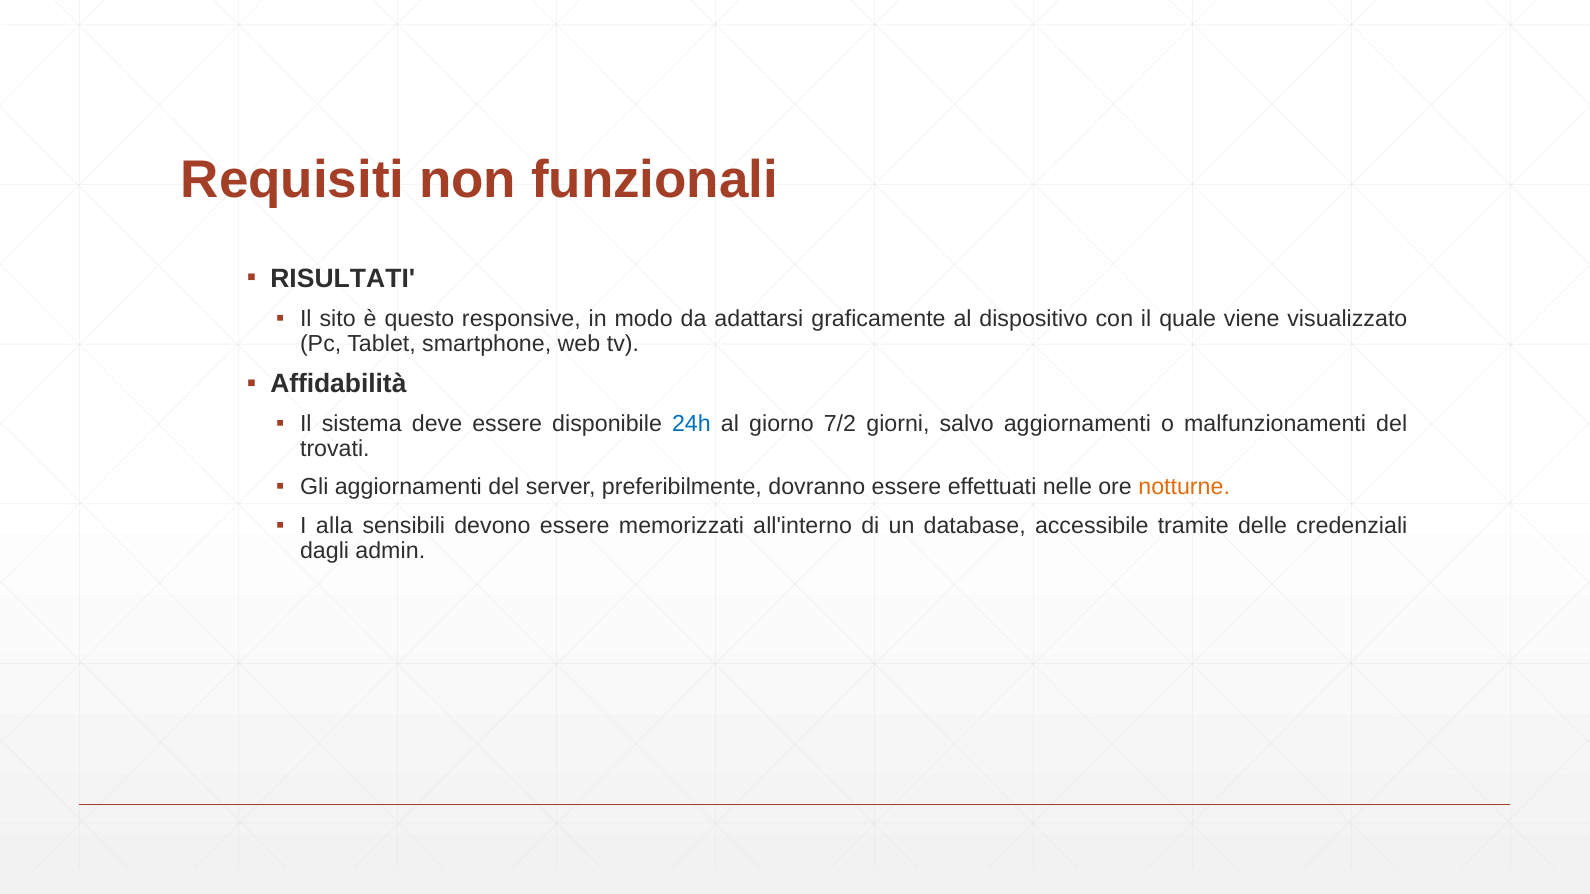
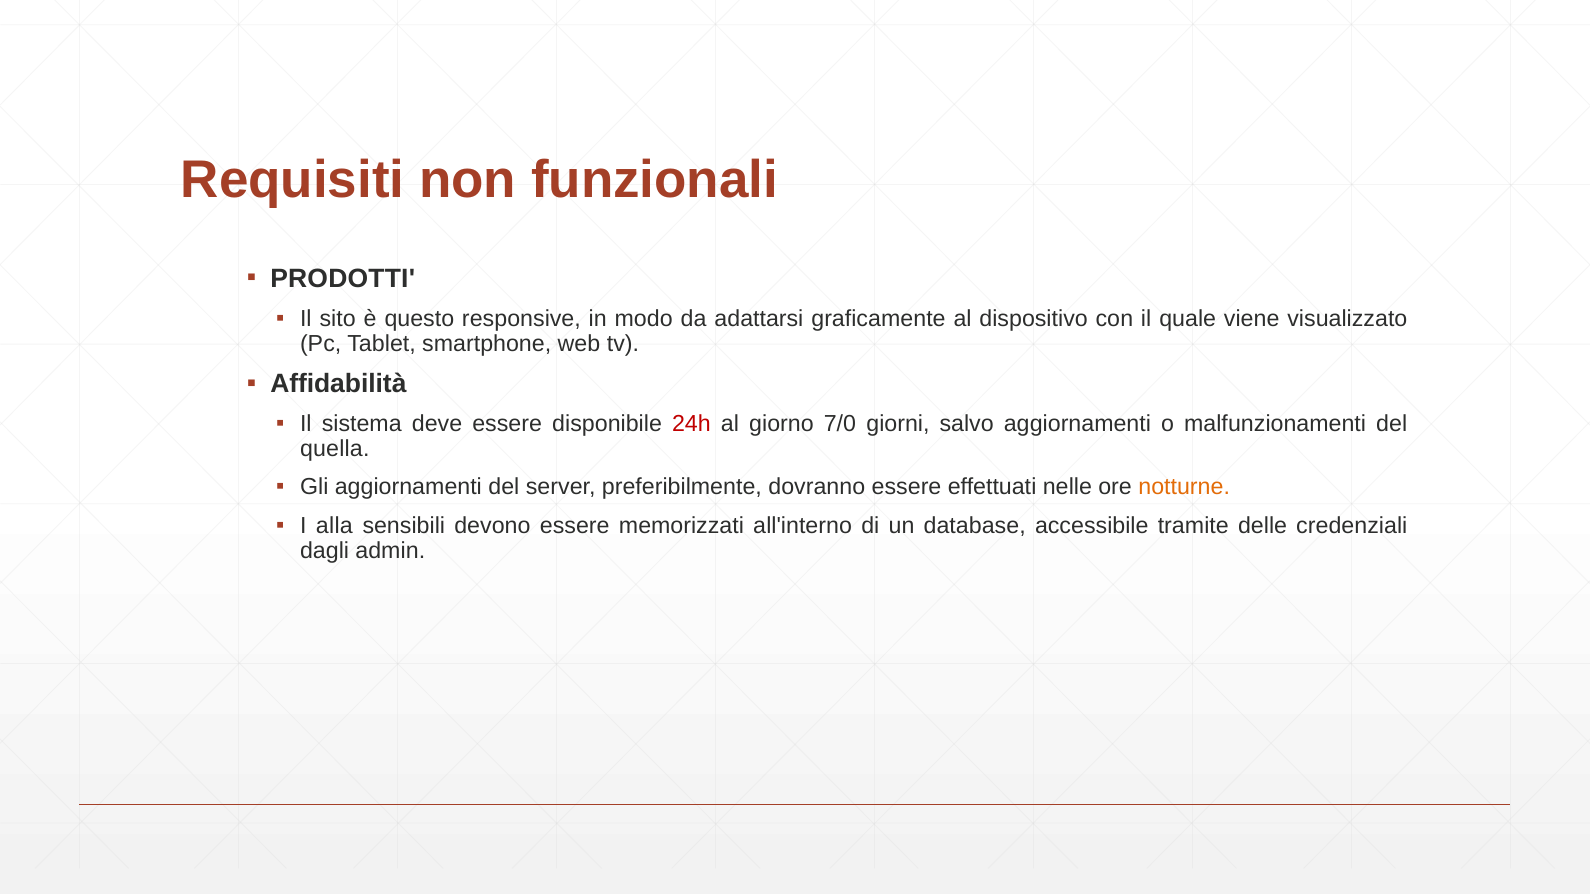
RISULTATI: RISULTATI -> PRODOTTI
24h colour: blue -> red
7/2: 7/2 -> 7/0
trovati: trovati -> quella
